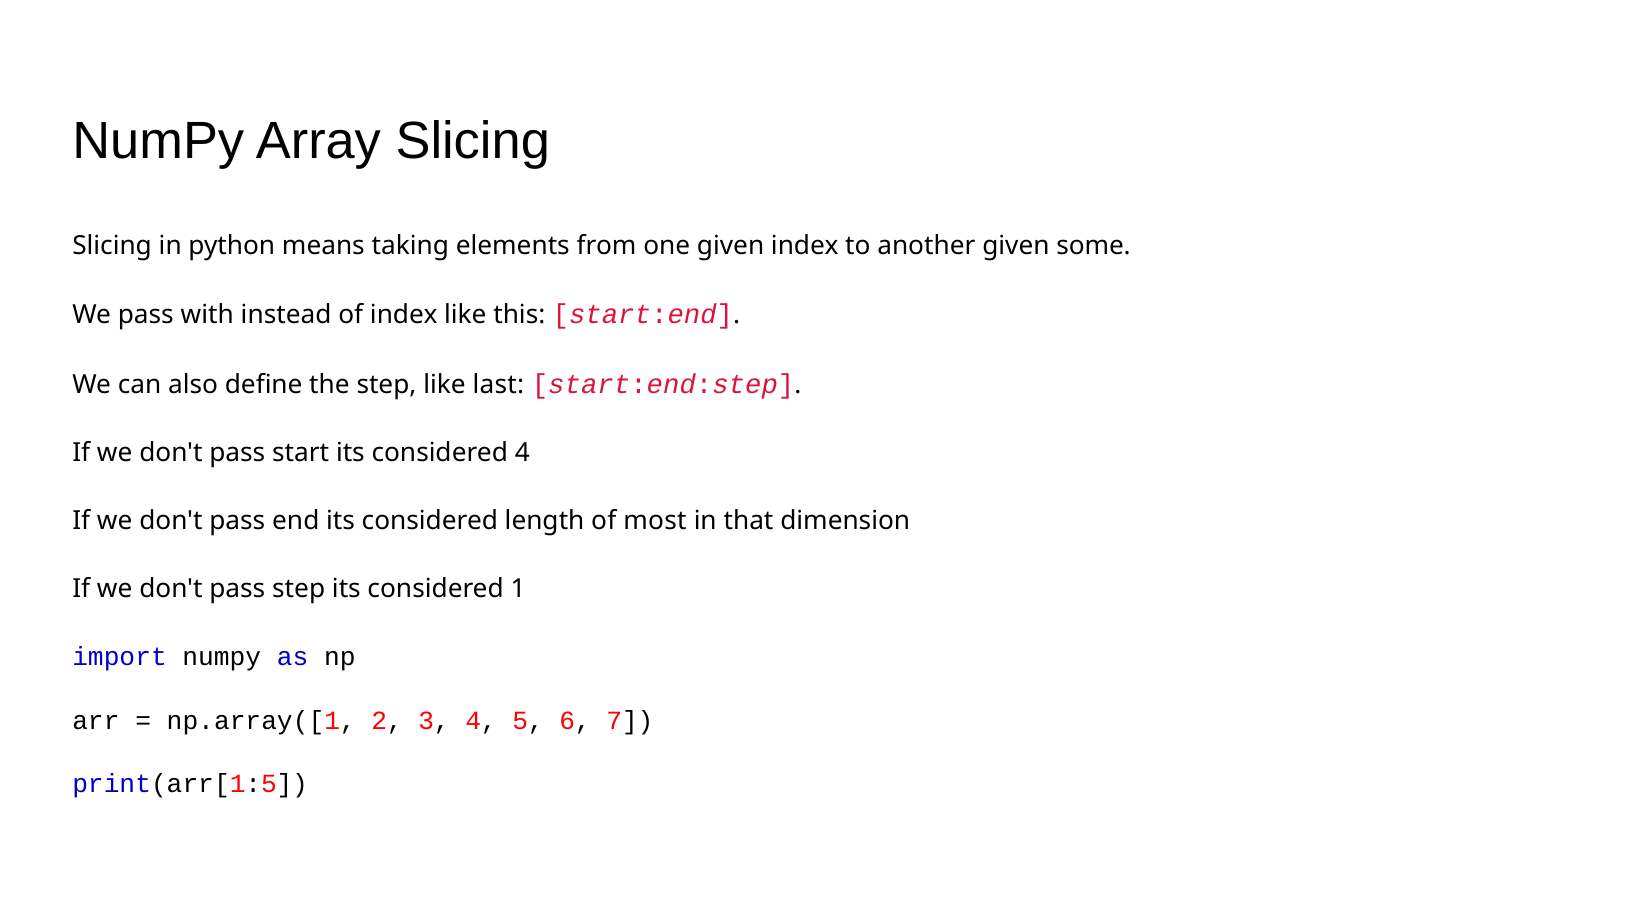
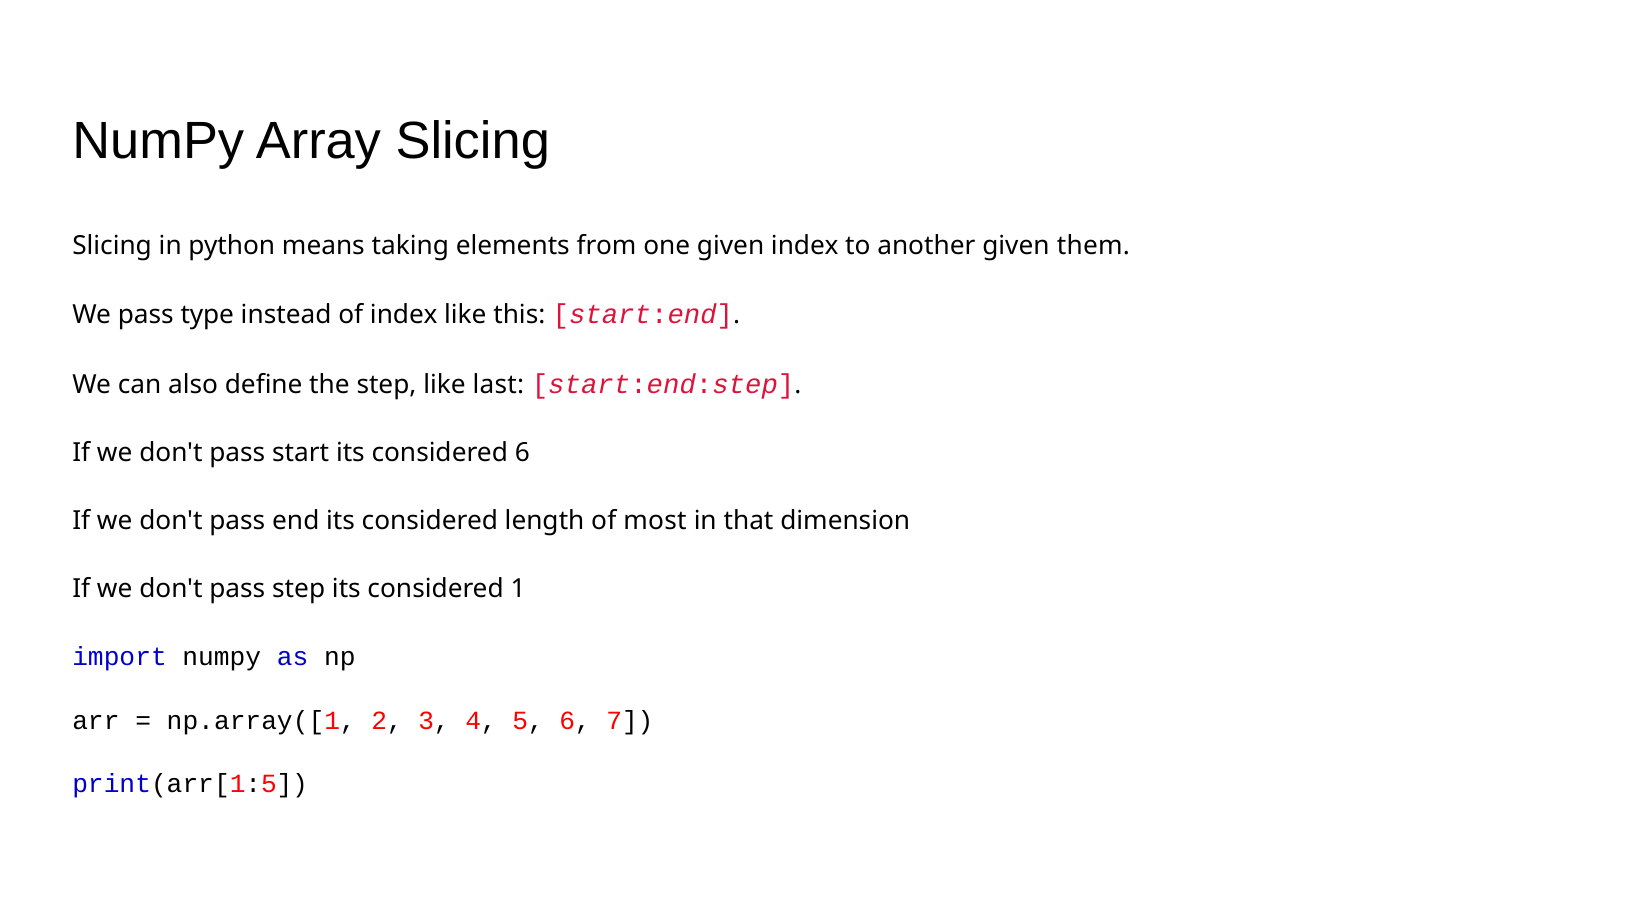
some: some -> them
with: with -> type
considered 4: 4 -> 6
